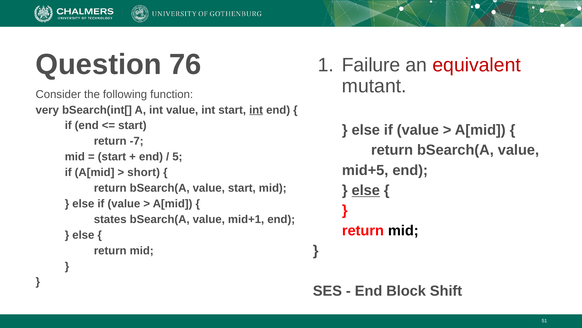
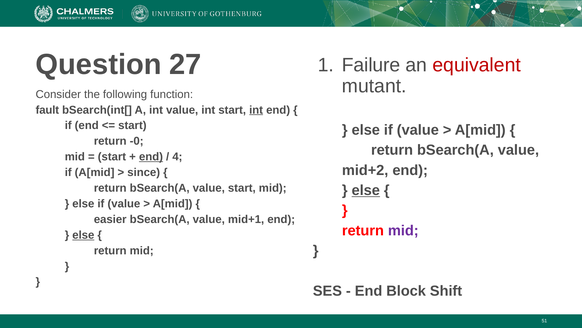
76: 76 -> 27
very: very -> fault
-7: -7 -> -0
end at (151, 157) underline: none -> present
5: 5 -> 4
mid+5: mid+5 -> mid+2
short: short -> since
states: states -> easier
mid at (403, 230) colour: black -> purple
else at (83, 235) underline: none -> present
